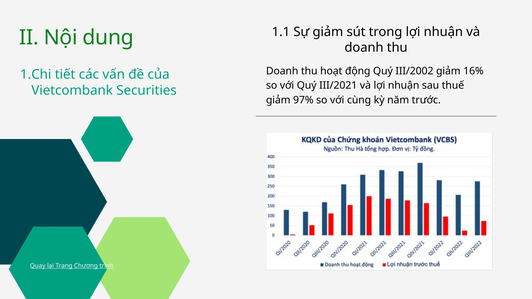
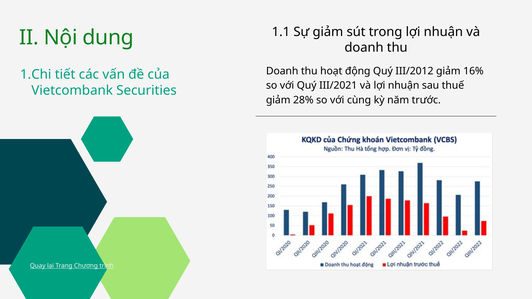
III/2002: III/2002 -> III/2012
97%: 97% -> 28%
